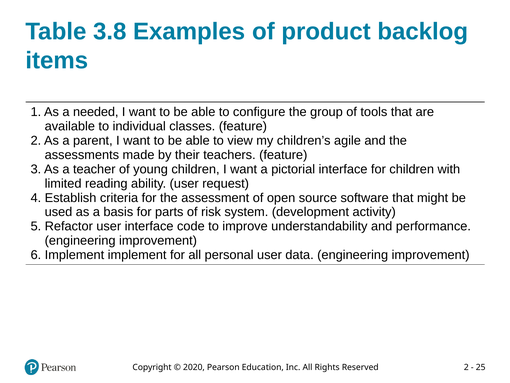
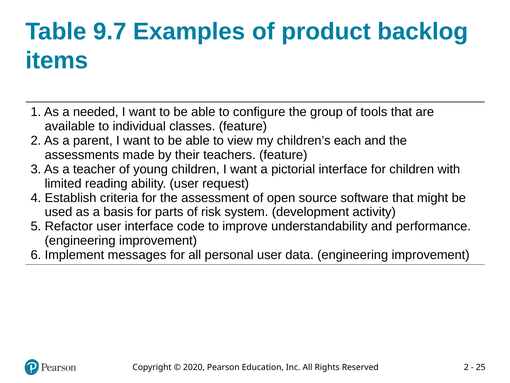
3.8: 3.8 -> 9.7
agile: agile -> each
Implement implement: implement -> messages
